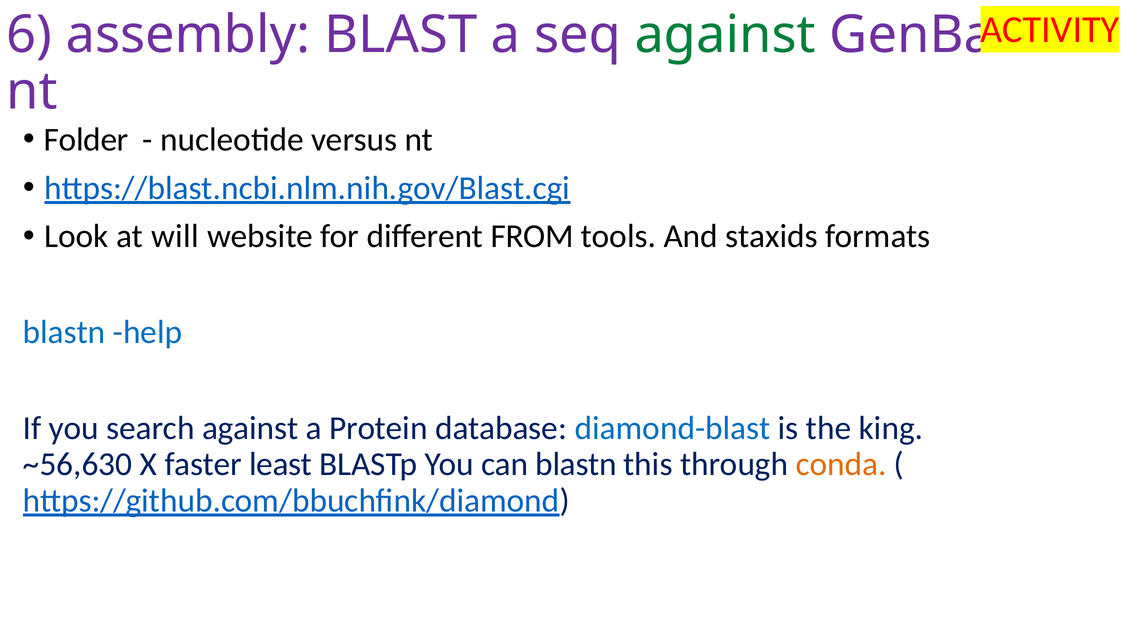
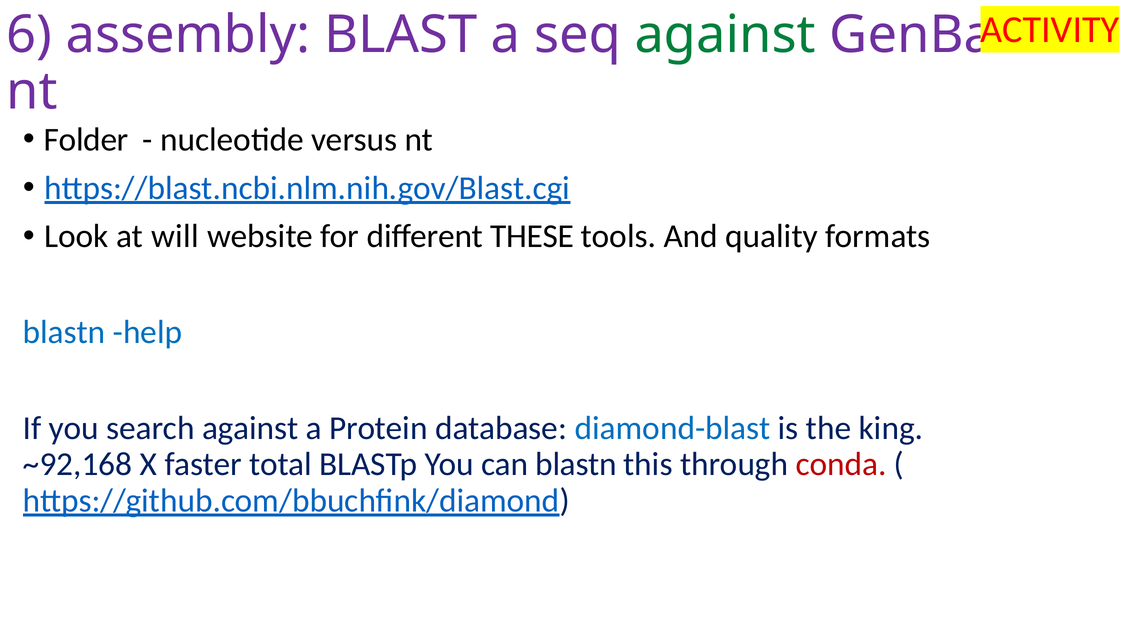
FROM: FROM -> THESE
staxids: staxids -> quality
~56,630: ~56,630 -> ~92,168
least: least -> total
conda colour: orange -> red
